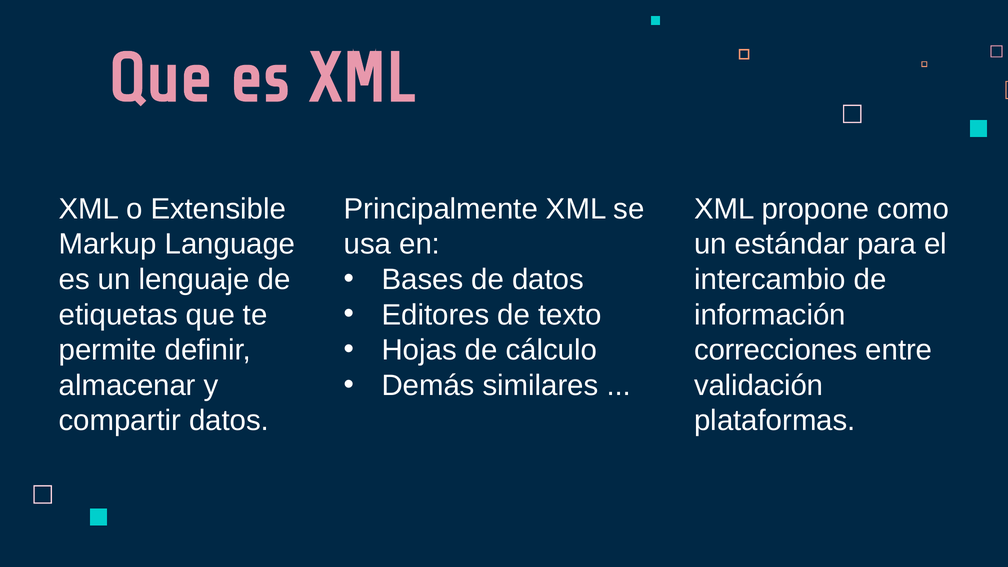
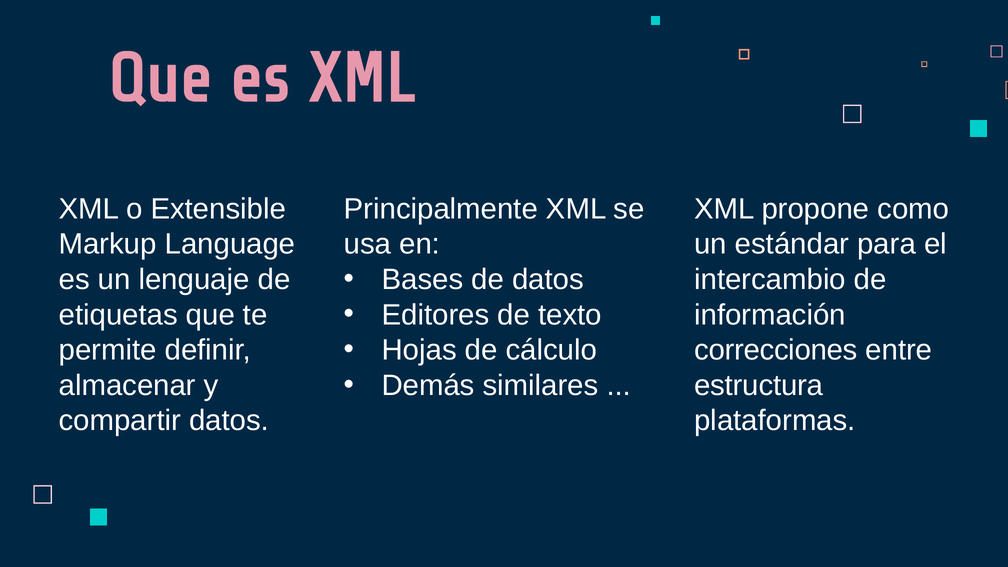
validación: validación -> estructura
